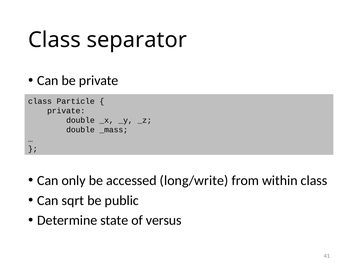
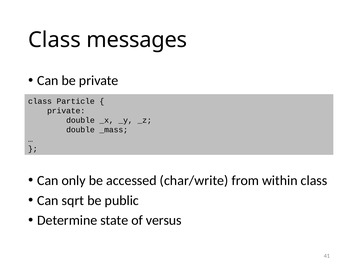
separator: separator -> messages
long/write: long/write -> char/write
